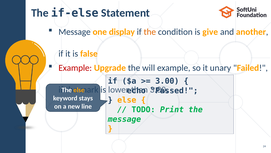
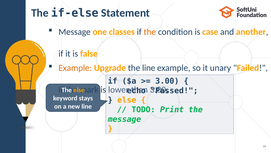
display: display -> classes
give: give -> case
Example at (75, 68) colour: red -> orange
the will: will -> line
